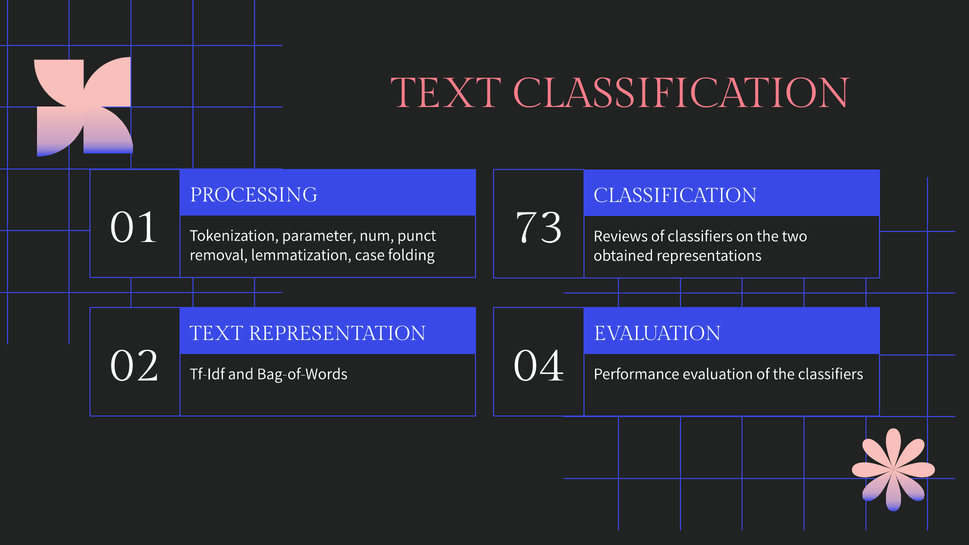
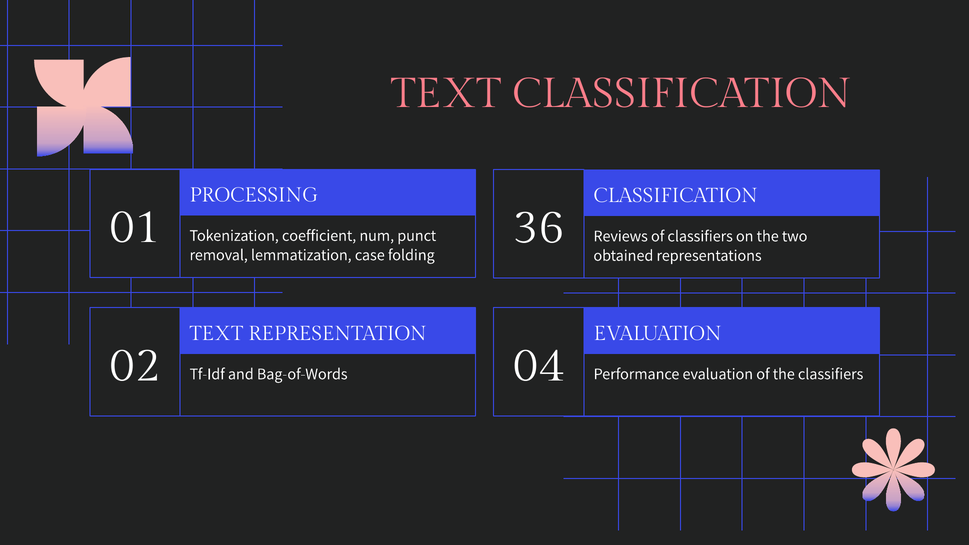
73: 73 -> 36
parameter: parameter -> coefficient
